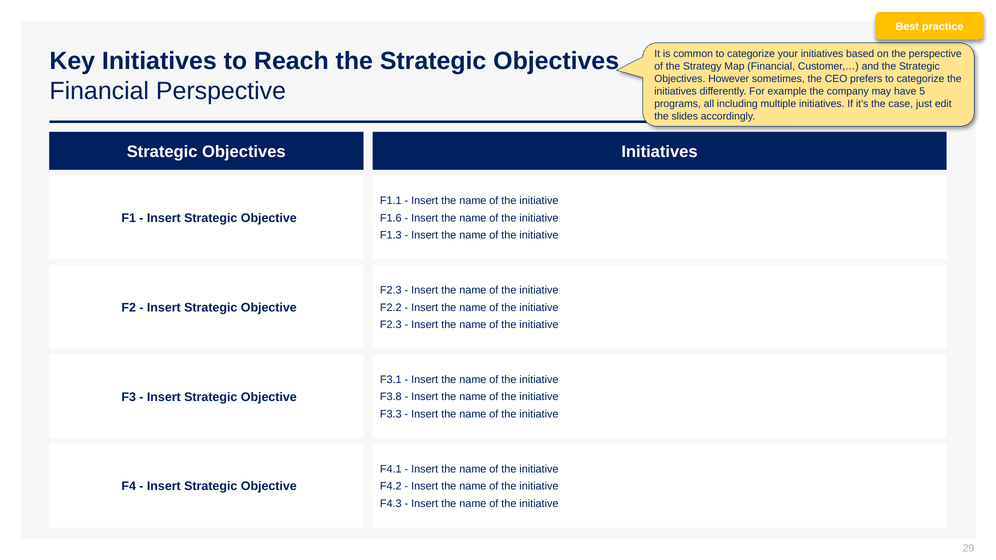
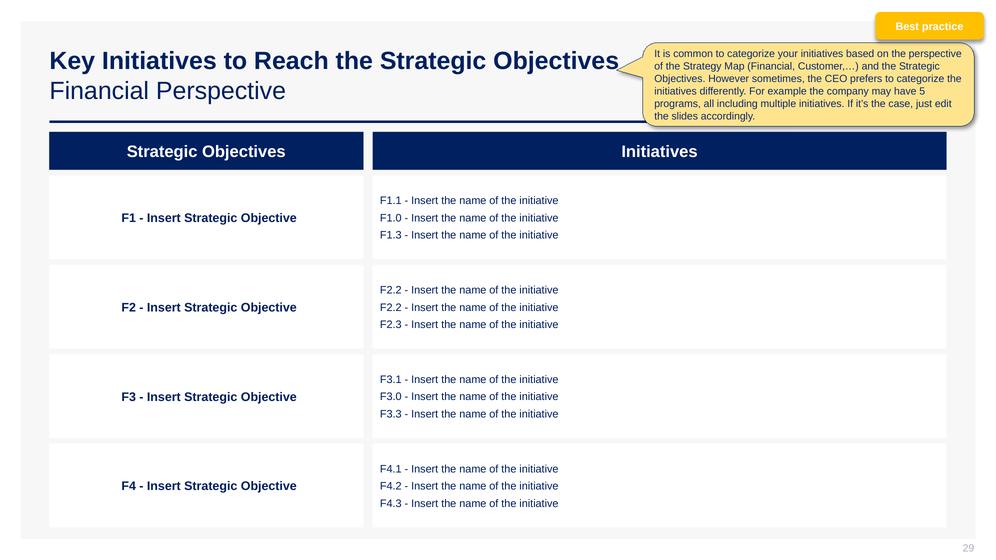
F1.6: F1.6 -> F1.0
F2.3 at (391, 290): F2.3 -> F2.2
F3.8: F3.8 -> F3.0
